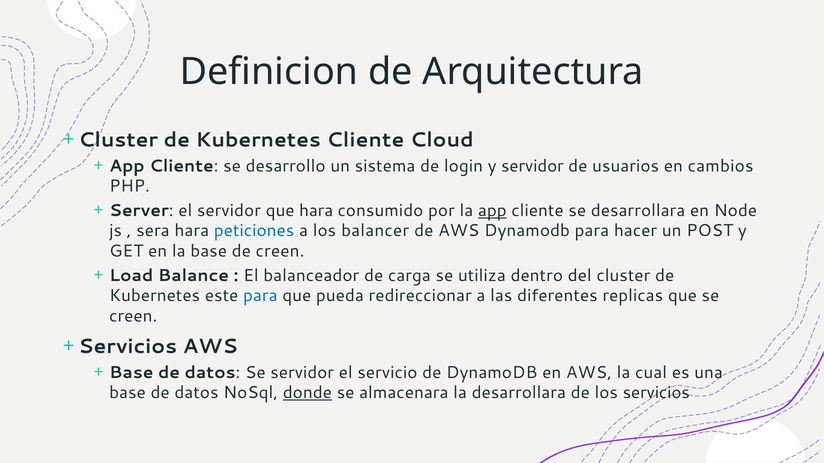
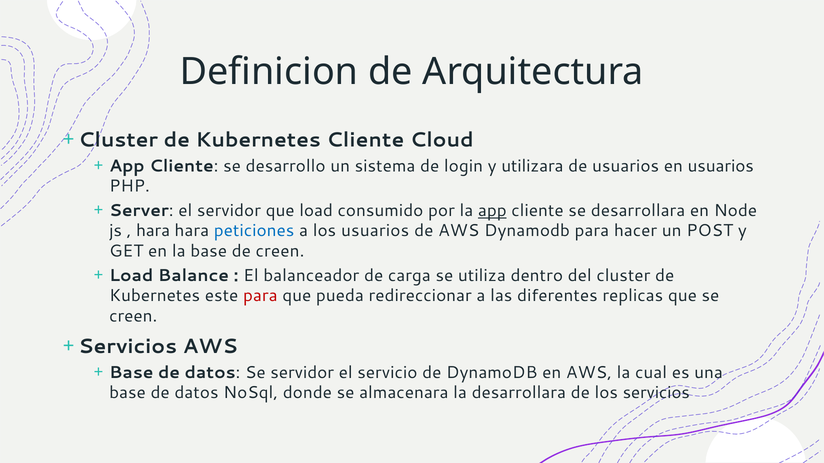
y servidor: servidor -> utilizara
en cambios: cambios -> usuarios
que hara: hara -> load
sera at (153, 231): sera -> hara
los balancer: balancer -> usuarios
para at (260, 296) colour: blue -> red
donde underline: present -> none
